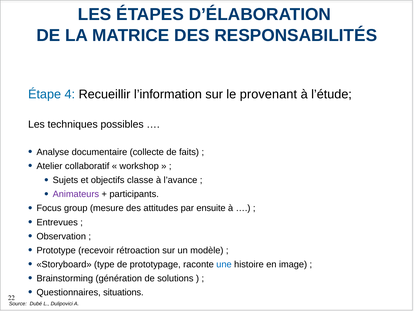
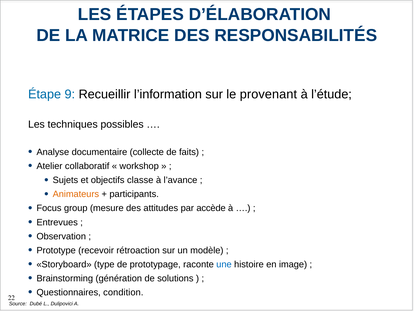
4: 4 -> 9
Animateurs colour: purple -> orange
ensuite: ensuite -> accède
situations: situations -> condition
